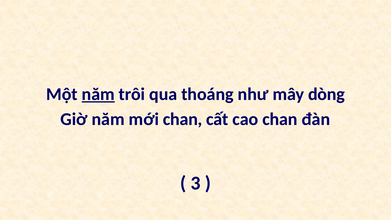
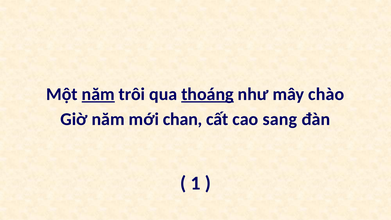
thoáng underline: none -> present
dòng: dòng -> chào
cao chan: chan -> sang
3: 3 -> 1
